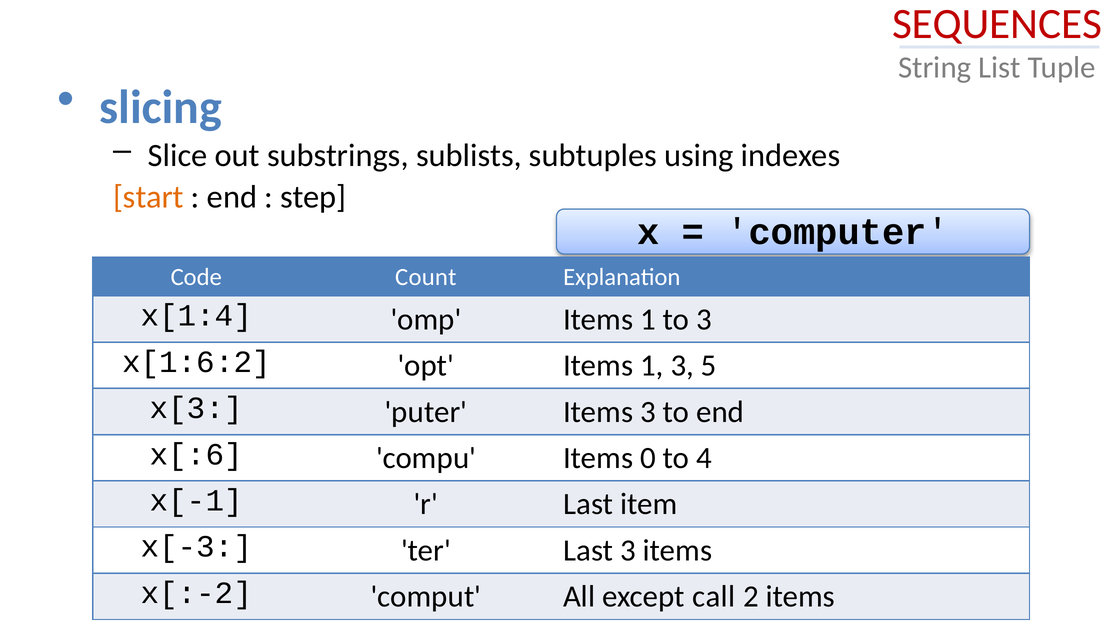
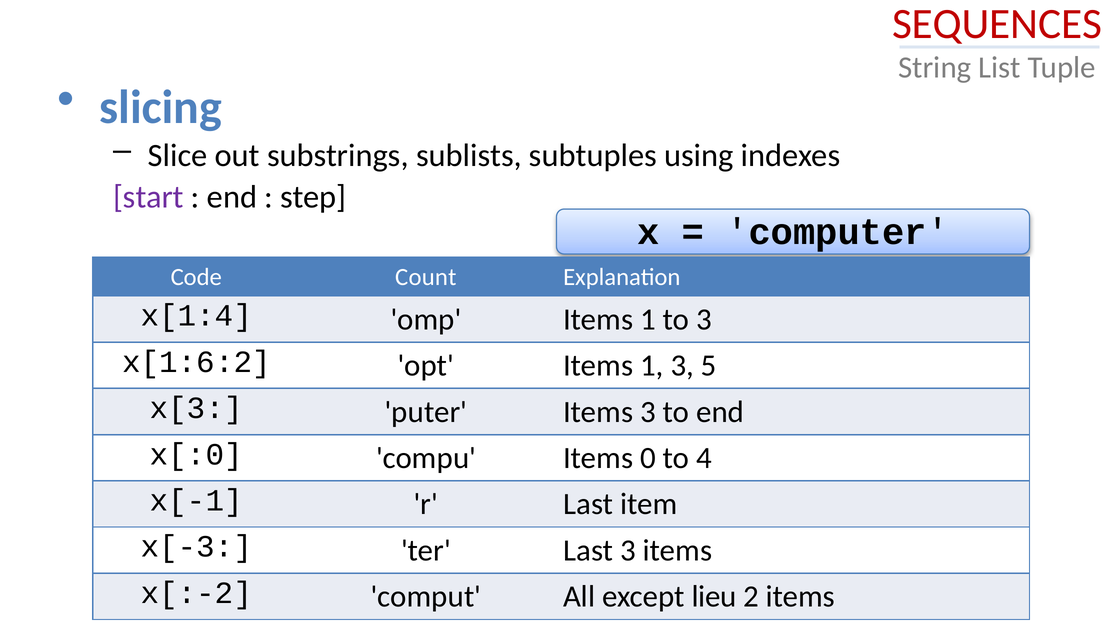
start colour: orange -> purple
x[:6: x[:6 -> x[:0
call: call -> lieu
